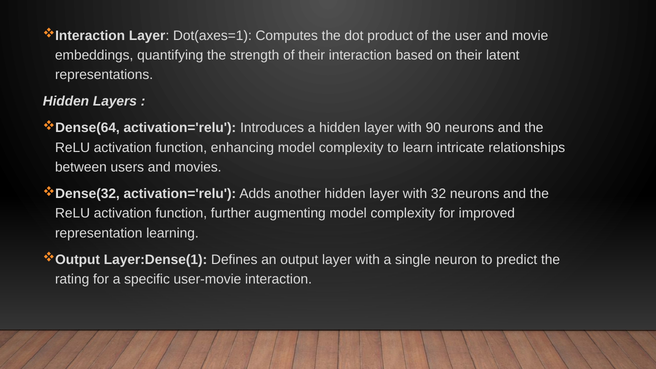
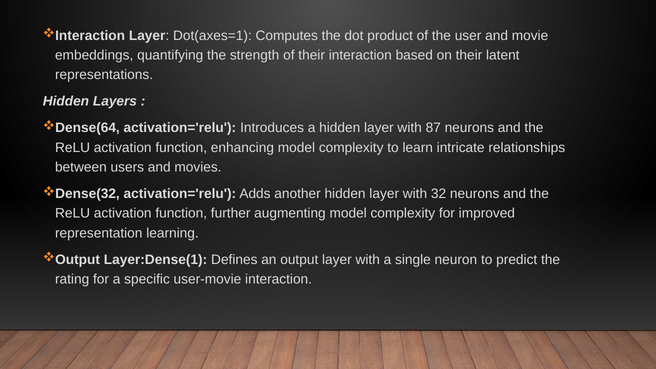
90: 90 -> 87
